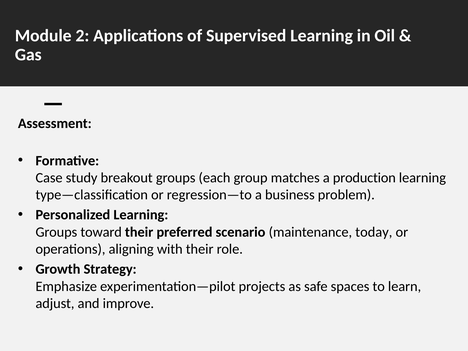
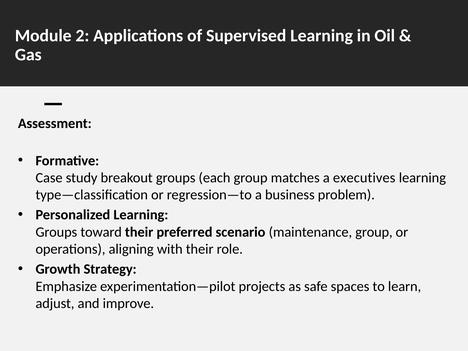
production: production -> executives
maintenance today: today -> group
